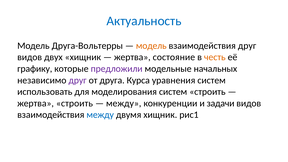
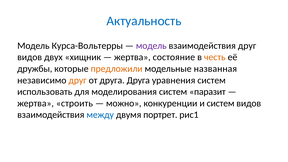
Друга-Вольтерры: Друга-Вольтерры -> Курса-Вольтерры
модель at (151, 46) colour: orange -> purple
графику: графику -> дружбы
предложили colour: purple -> orange
начальных: начальных -> названная
друг at (78, 80) colour: purple -> orange
друга Курса: Курса -> Друга
систем строить: строить -> паразит
между at (124, 103): между -> можно
и задачи: задачи -> систем
двумя хищник: хищник -> портрет
